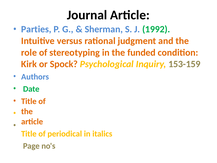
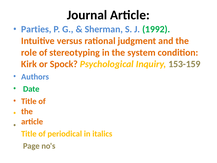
funded: funded -> system
